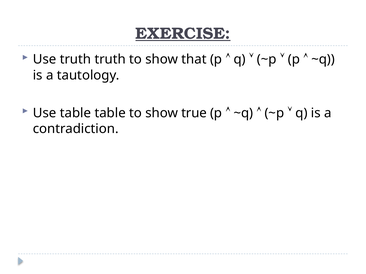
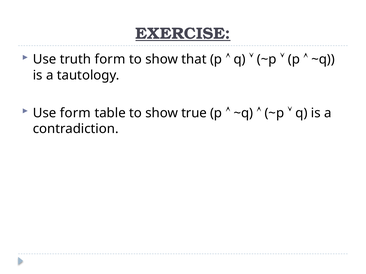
truth truth: truth -> form
Use table: table -> form
